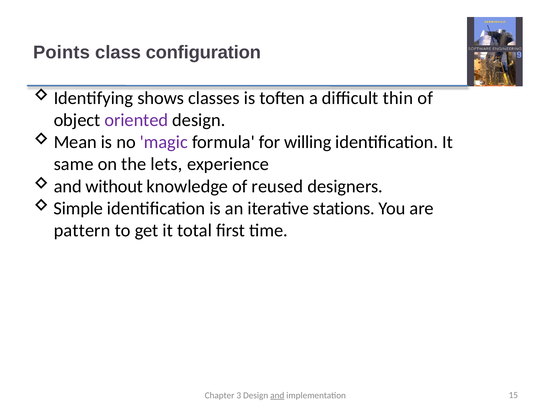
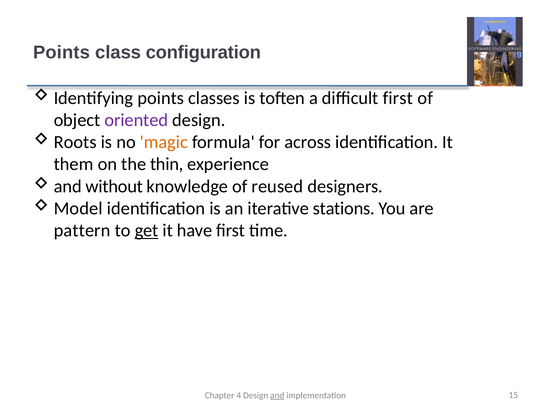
Identifying shows: shows -> points
difficult thin: thin -> first
Mean: Mean -> Roots
magic colour: purple -> orange
willing: willing -> across
same: same -> them
lets: lets -> thin
Simple: Simple -> Model
get underline: none -> present
total: total -> have
3: 3 -> 4
